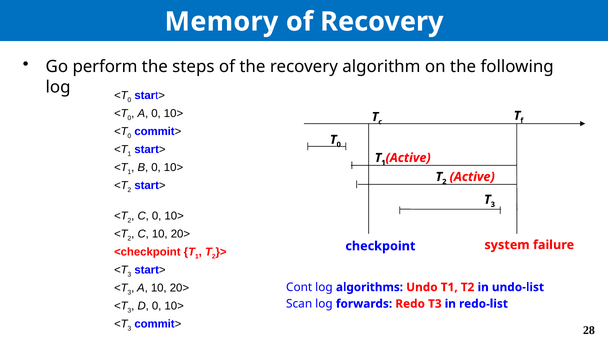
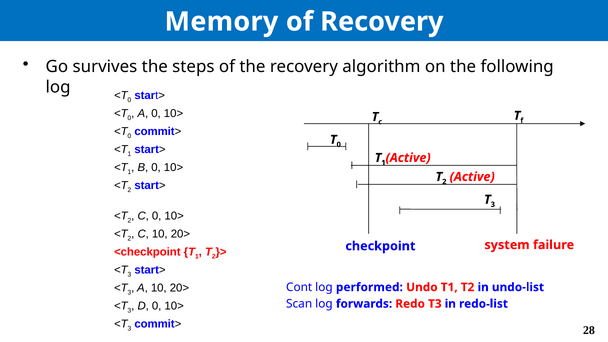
perform: perform -> survives
algorithms: algorithms -> performed
